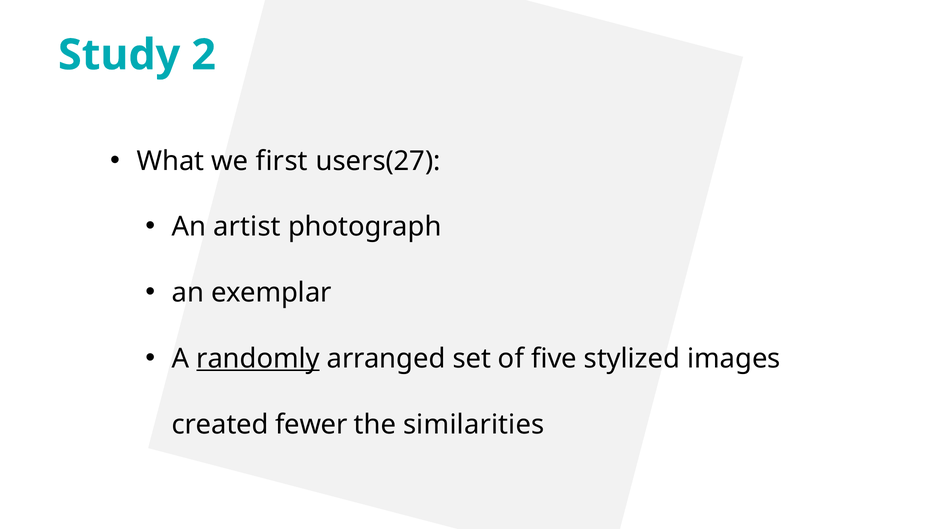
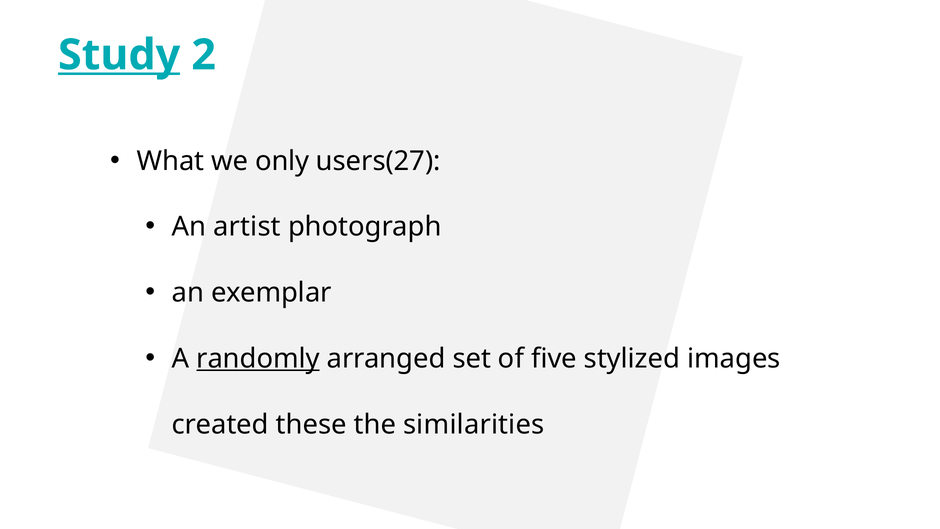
Study underline: none -> present
first: first -> only
fewer: fewer -> these
